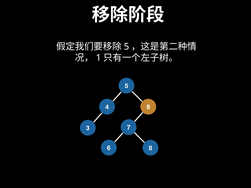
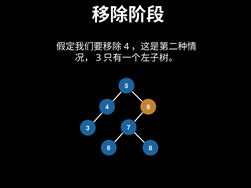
5 at (126, 47): 5 -> 4
1 at (98, 58): 1 -> 3
